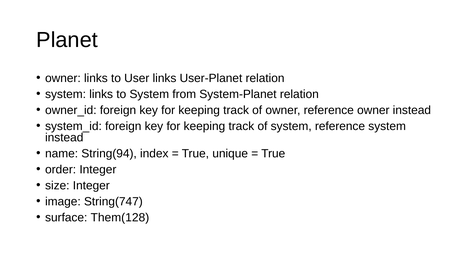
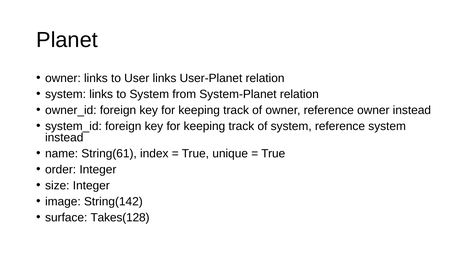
String(94: String(94 -> String(61
String(747: String(747 -> String(142
Them(128: Them(128 -> Takes(128
